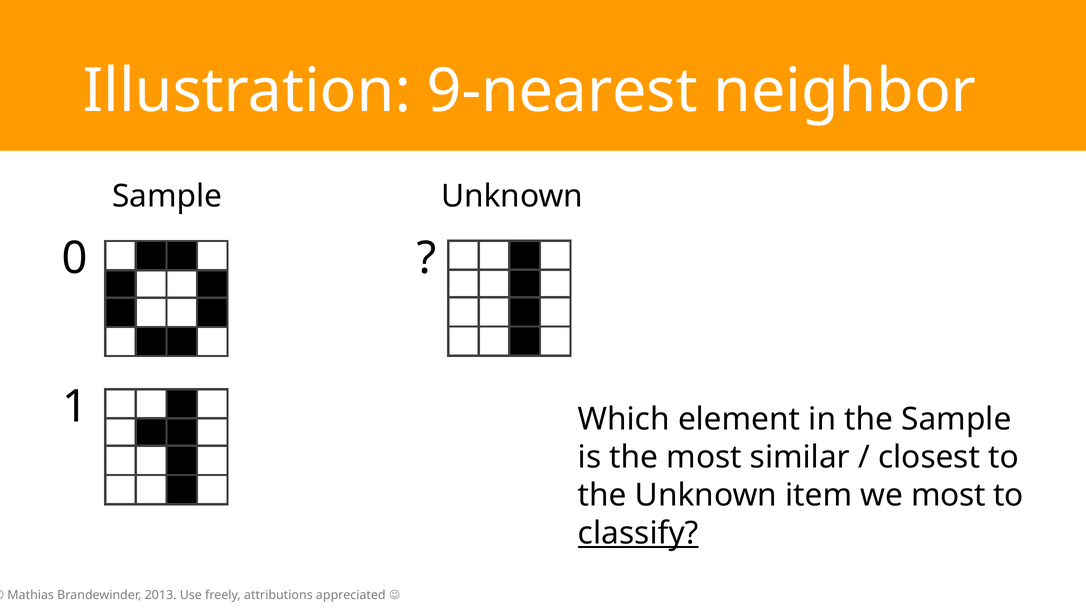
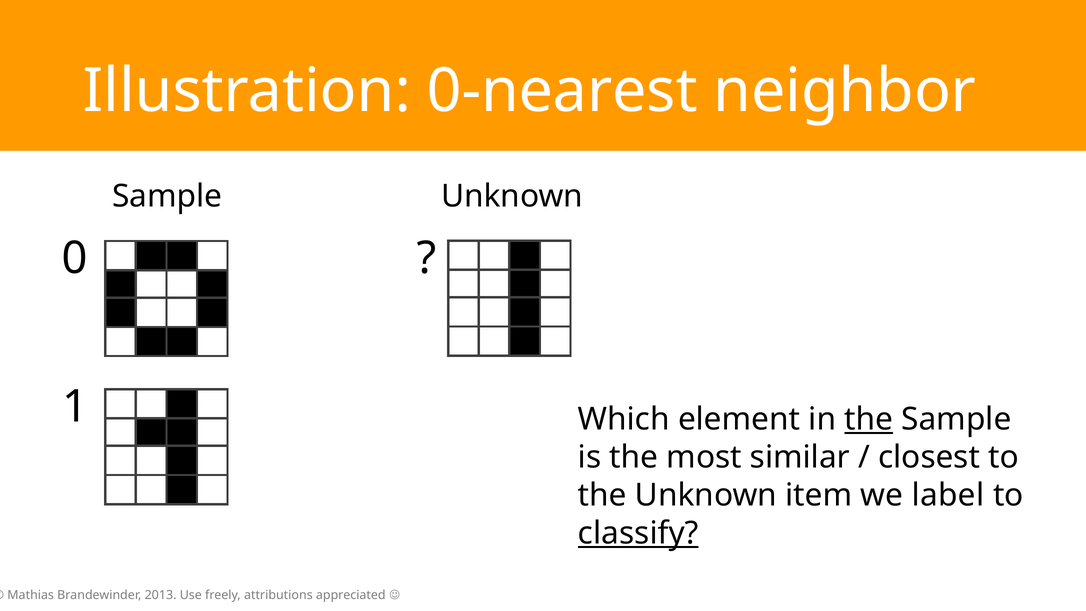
9-nearest: 9-nearest -> 0-nearest
the at (869, 419) underline: none -> present
we most: most -> label
